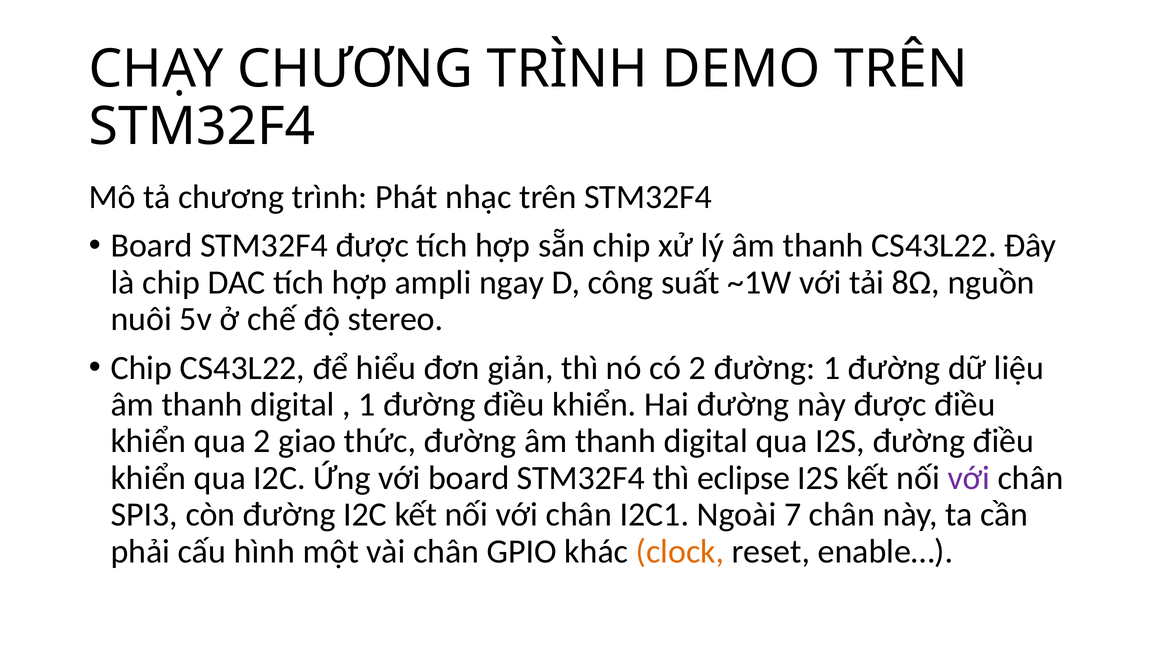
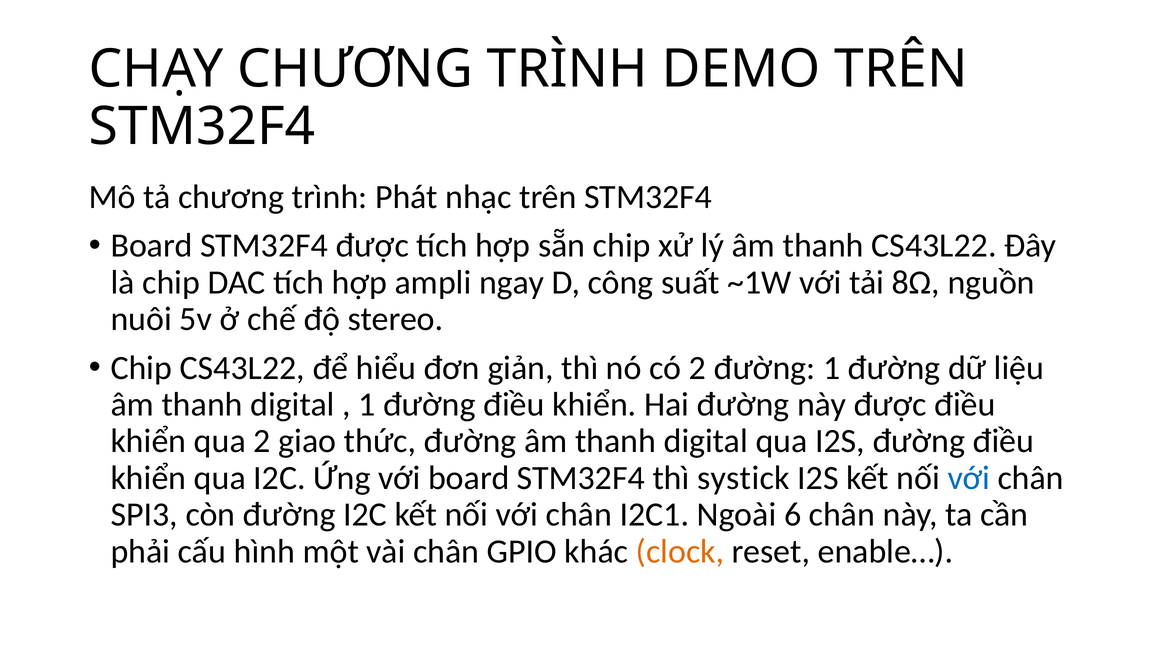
eclipse: eclipse -> systick
với at (969, 478) colour: purple -> blue
7: 7 -> 6
